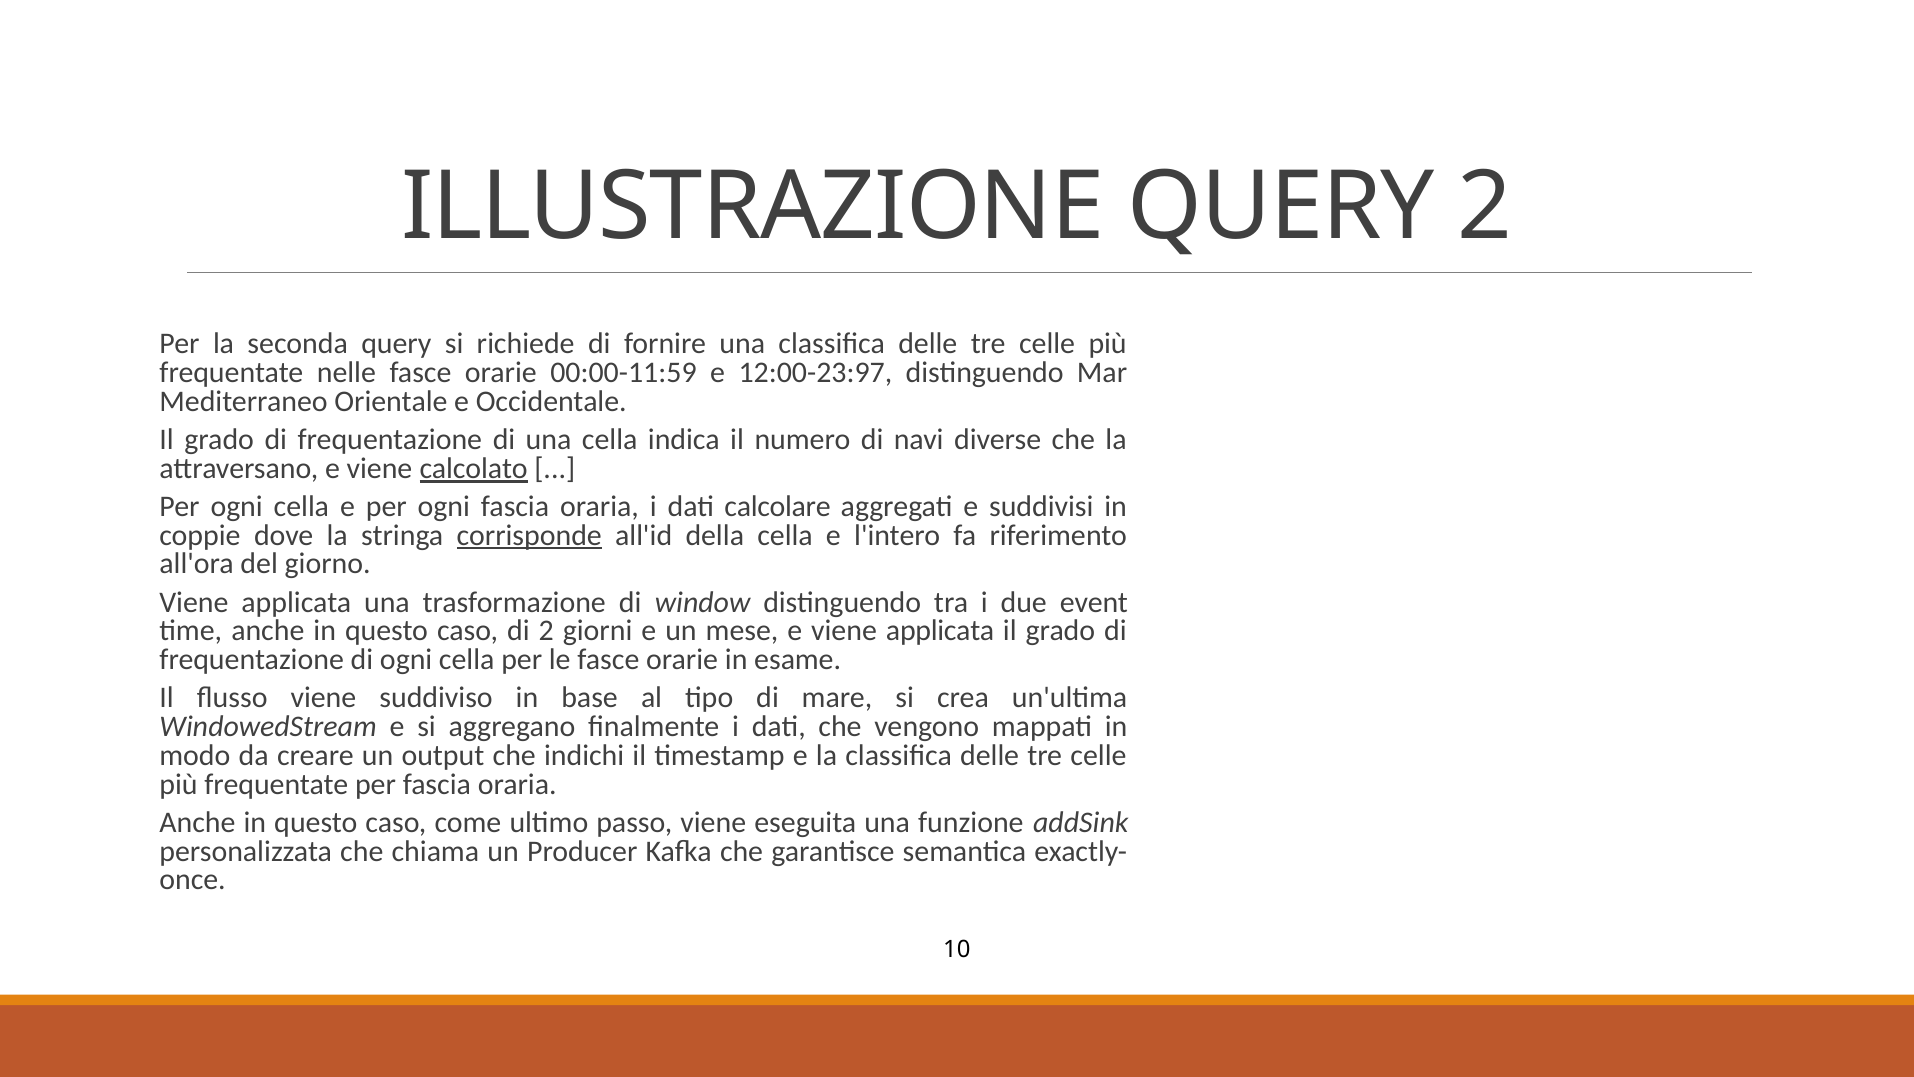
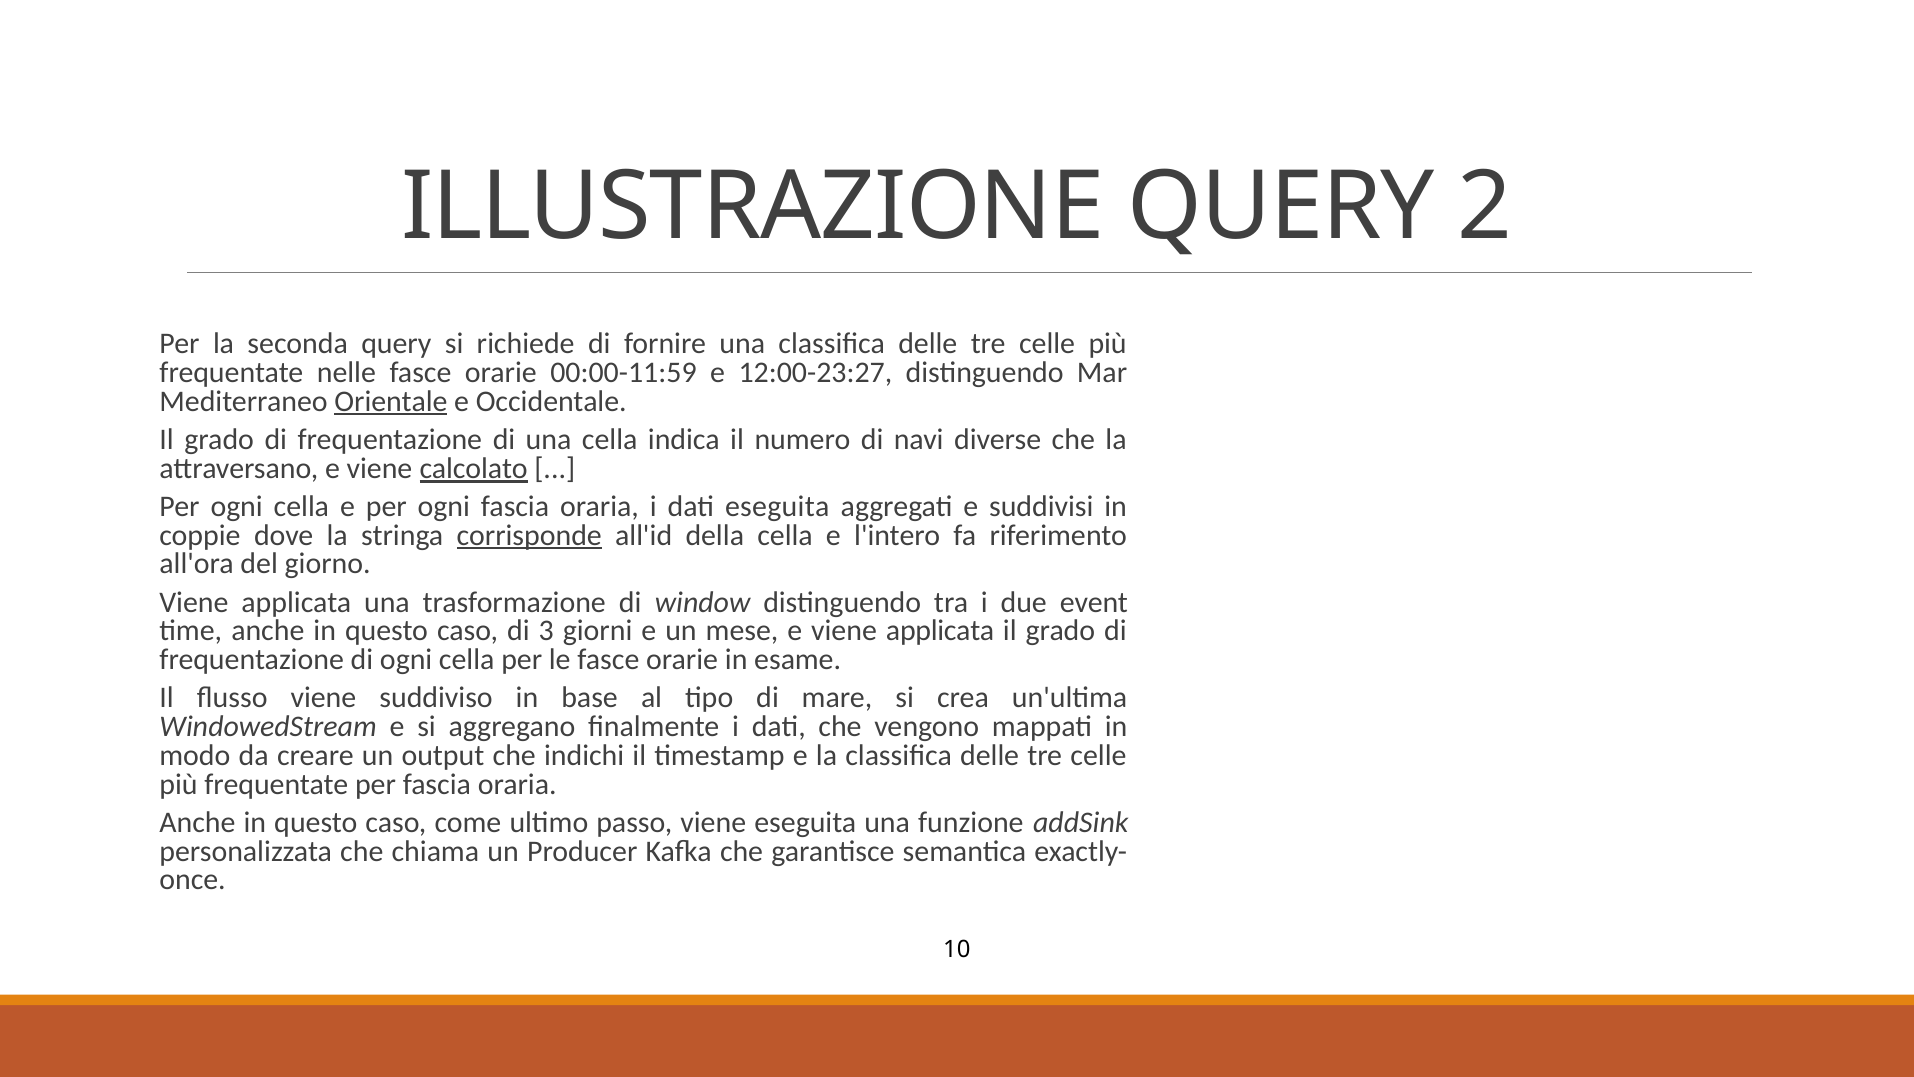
12:00-23:97: 12:00-23:97 -> 12:00-23:27
Orientale underline: none -> present
dati calcolare: calcolare -> eseguita
di 2: 2 -> 3
